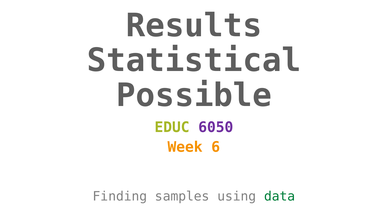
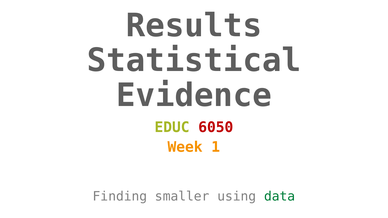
Possible: Possible -> Evidence
6050 colour: purple -> red
6: 6 -> 1
samples: samples -> smaller
